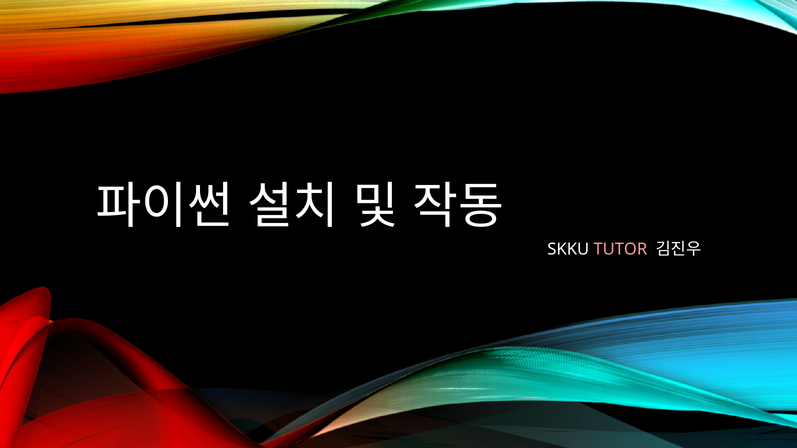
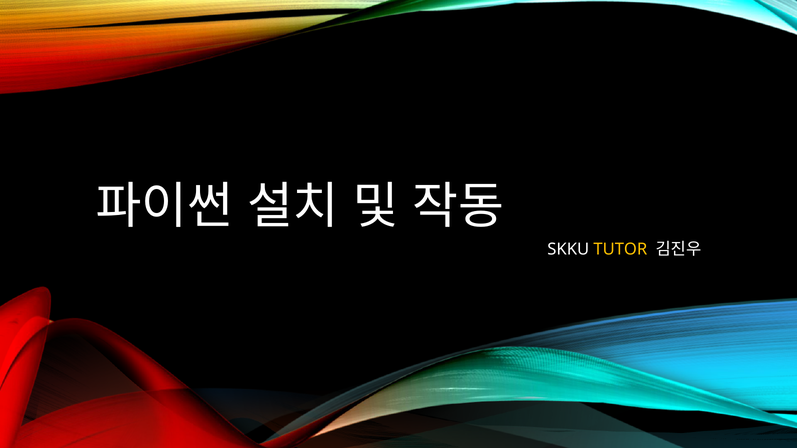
TUTOR colour: pink -> yellow
